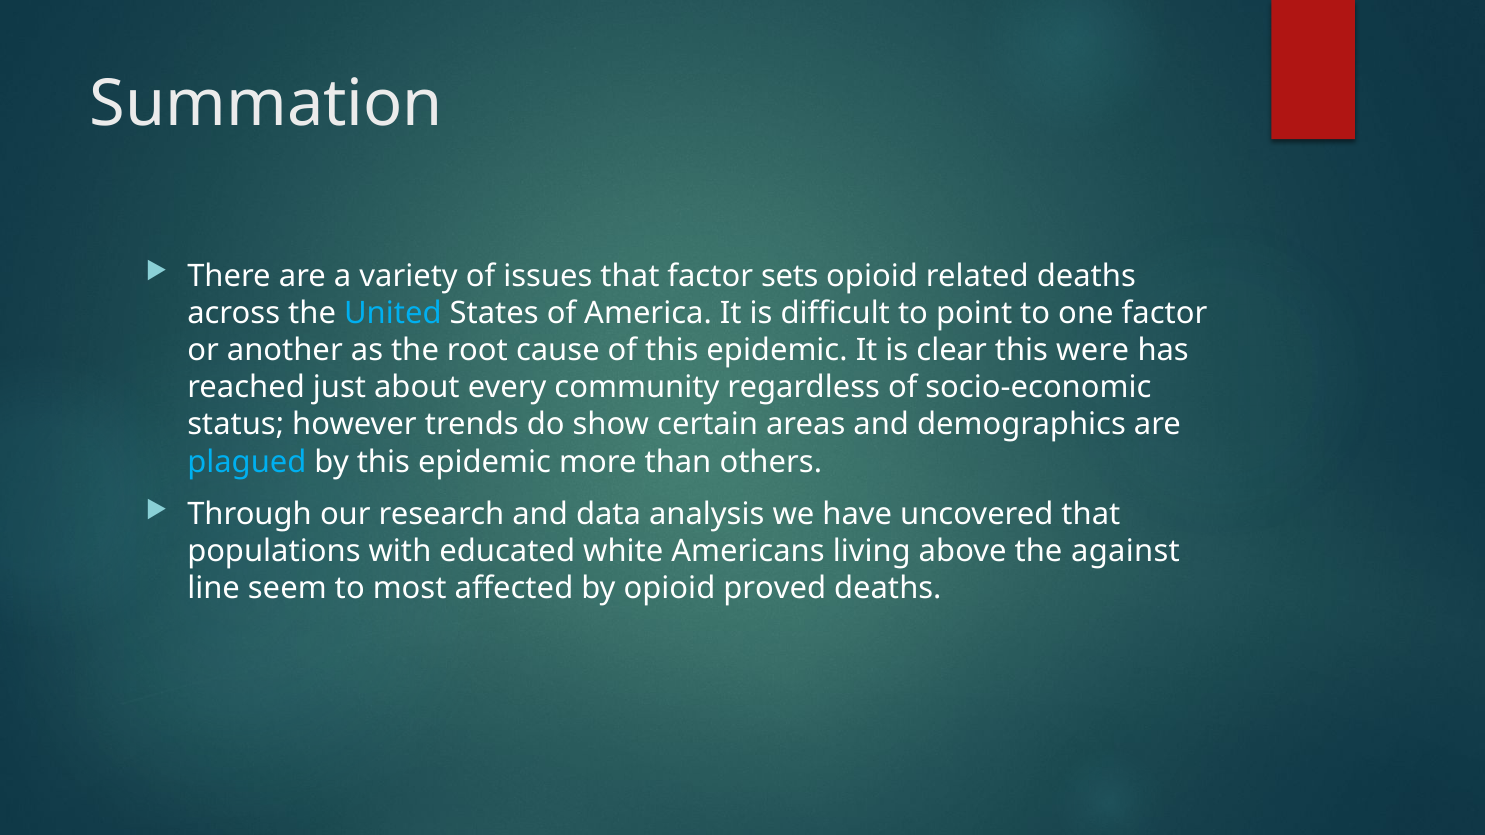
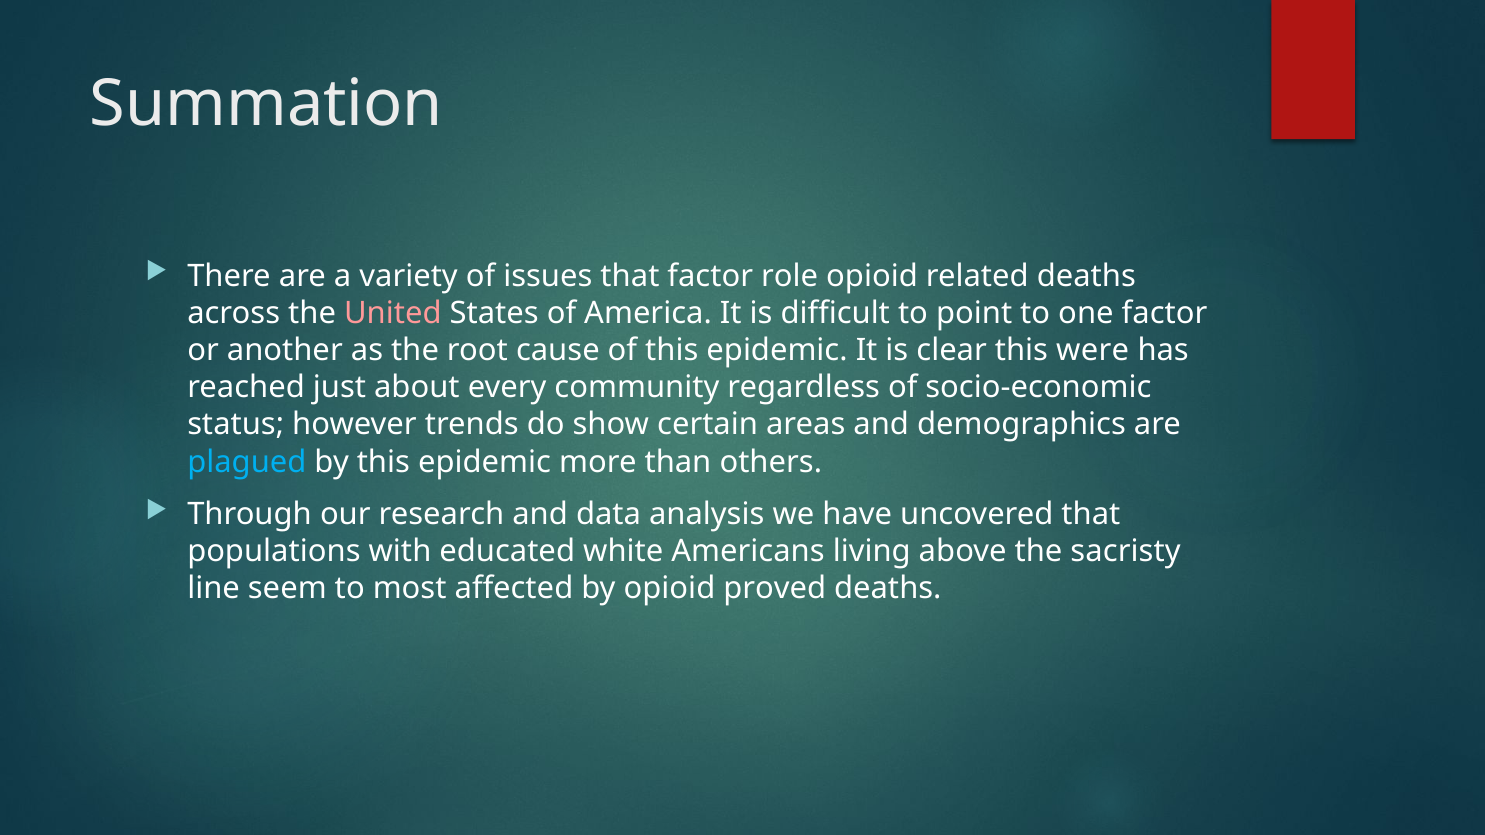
sets: sets -> role
United colour: light blue -> pink
against: against -> sacristy
